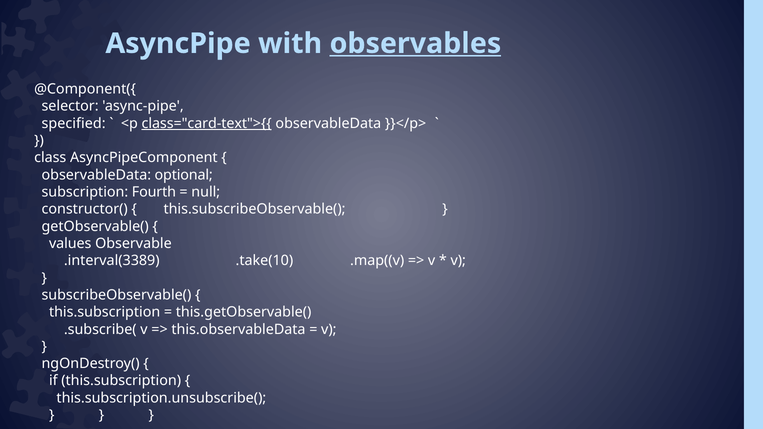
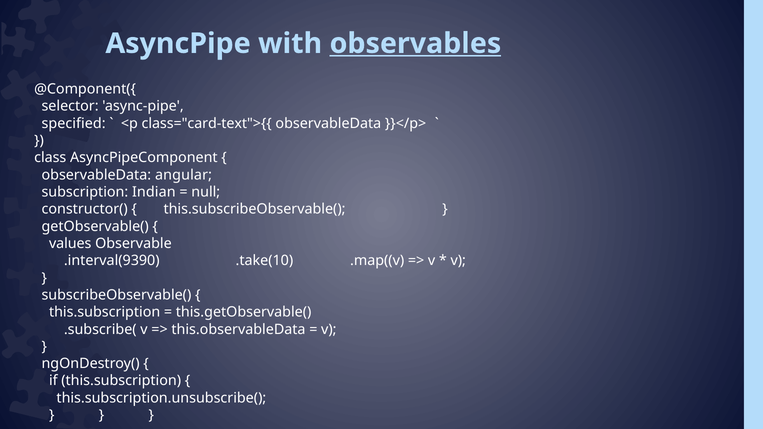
class="card-text">{{ underline: present -> none
optional: optional -> angular
Fourth: Fourth -> Indian
.interval(3389: .interval(3389 -> .interval(9390
